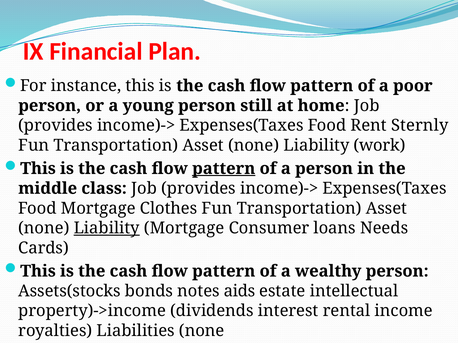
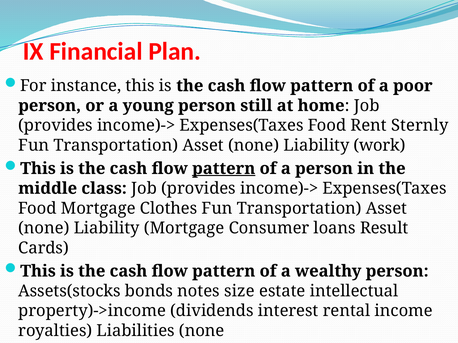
Liability at (107, 228) underline: present -> none
Needs: Needs -> Result
aids: aids -> size
